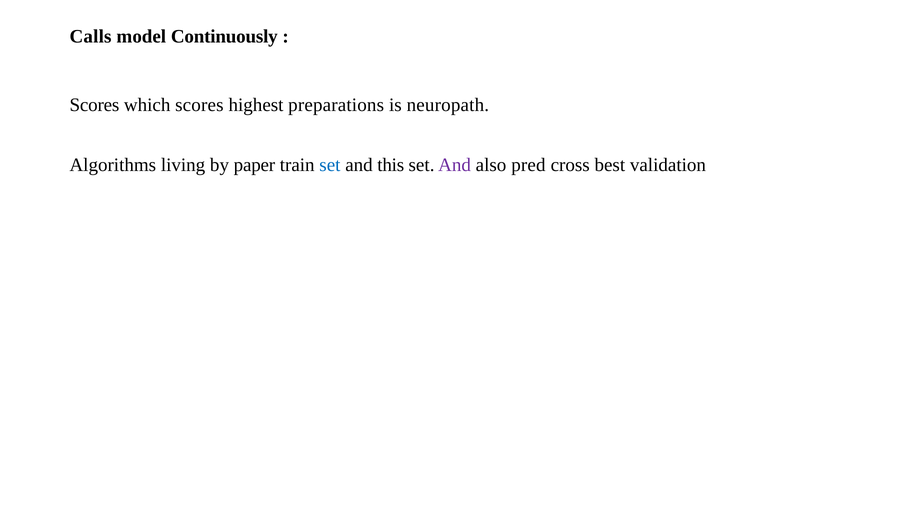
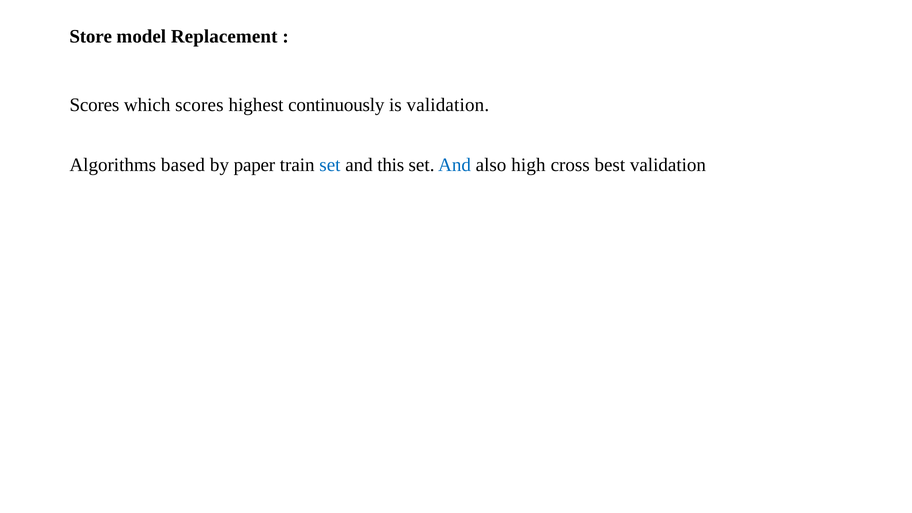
Calls: Calls -> Store
Continuously: Continuously -> Replacement
preparations: preparations -> continuously
is neuropath: neuropath -> validation
living: living -> based
And at (455, 165) colour: purple -> blue
pred: pred -> high
